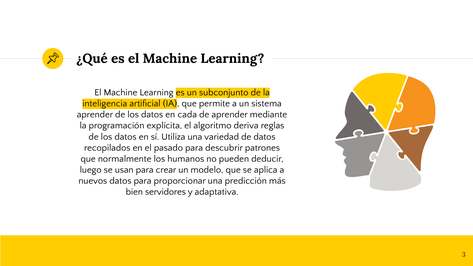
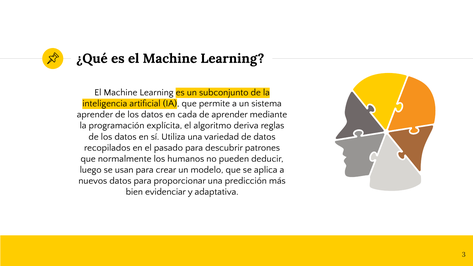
servidores: servidores -> evidenciar
